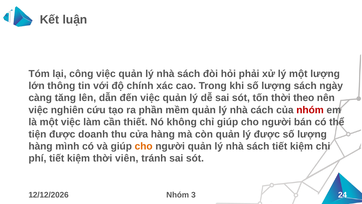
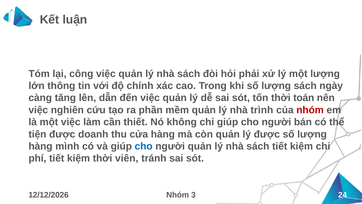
theo: theo -> toán
cách: cách -> trình
cho at (144, 146) colour: orange -> blue
